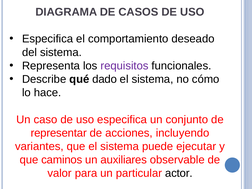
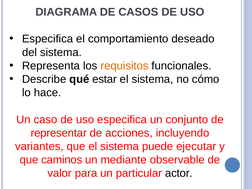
requisitos colour: purple -> orange
dado: dado -> estar
auxiliares: auxiliares -> mediante
